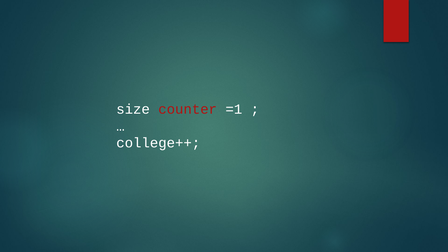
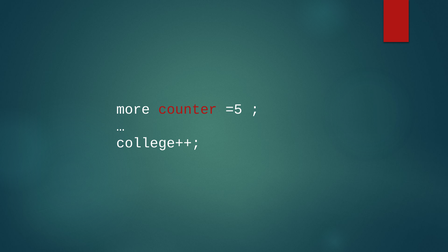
size: size -> more
=1: =1 -> =5
